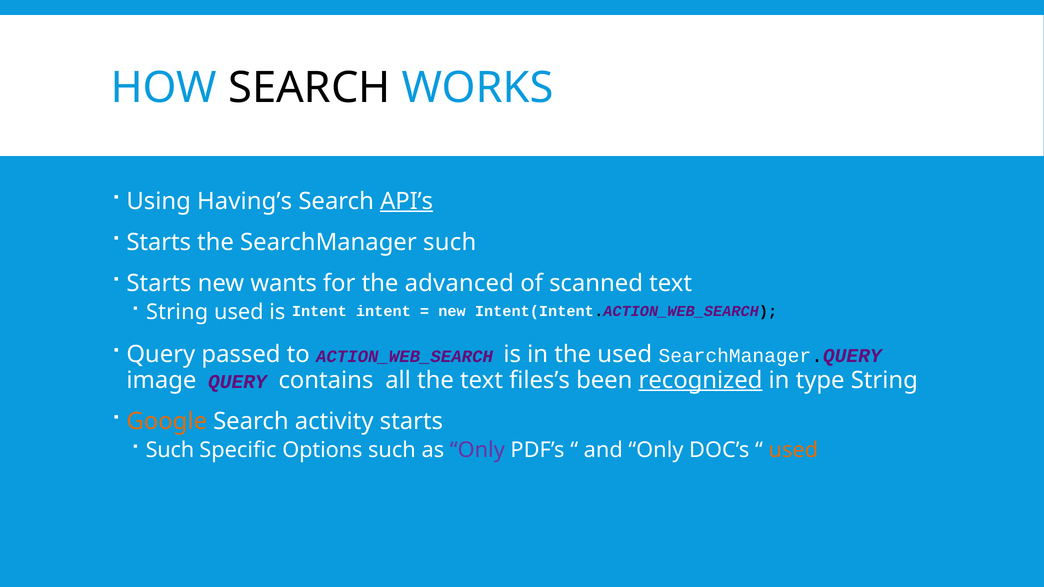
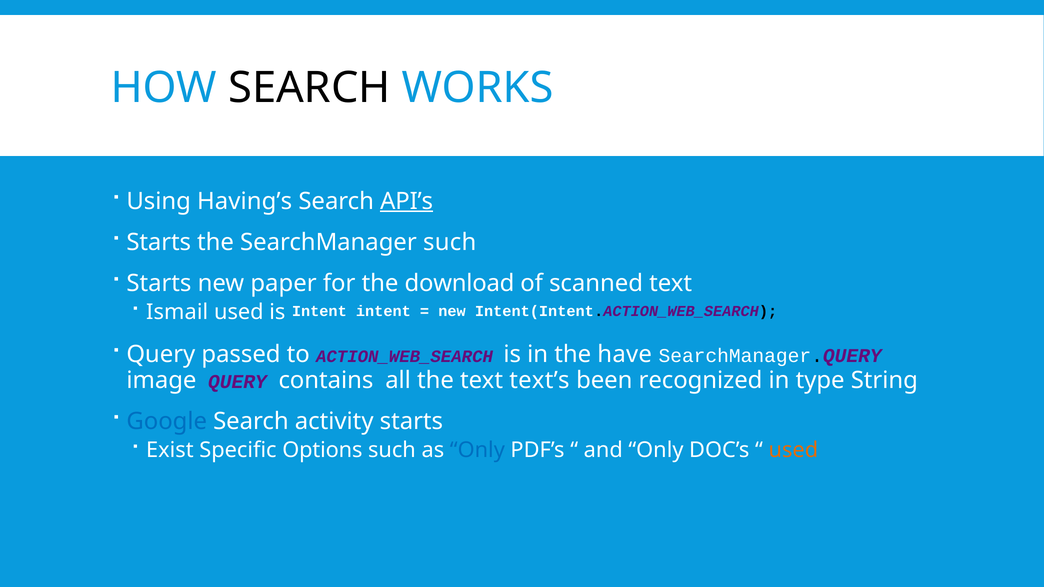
wants: wants -> paper
advanced: advanced -> download
String at (177, 312): String -> Ismail
the used: used -> have
files’s: files’s -> text’s
recognized underline: present -> none
Google colour: orange -> blue
Such at (170, 450): Such -> Exist
Only at (477, 450) colour: purple -> blue
